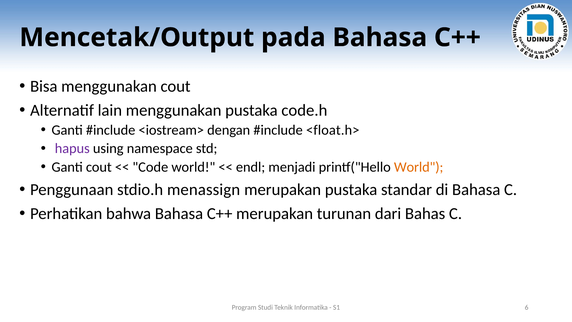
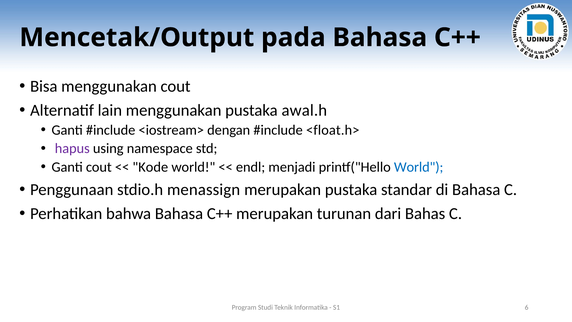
code.h: code.h -> awal.h
Code: Code -> Kode
World at (419, 167) colour: orange -> blue
